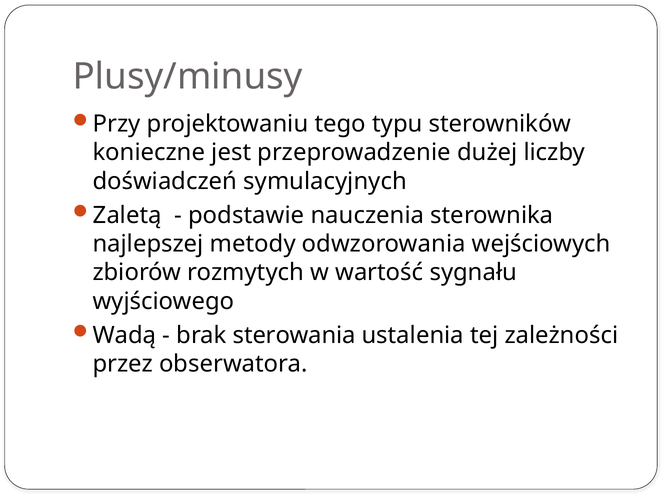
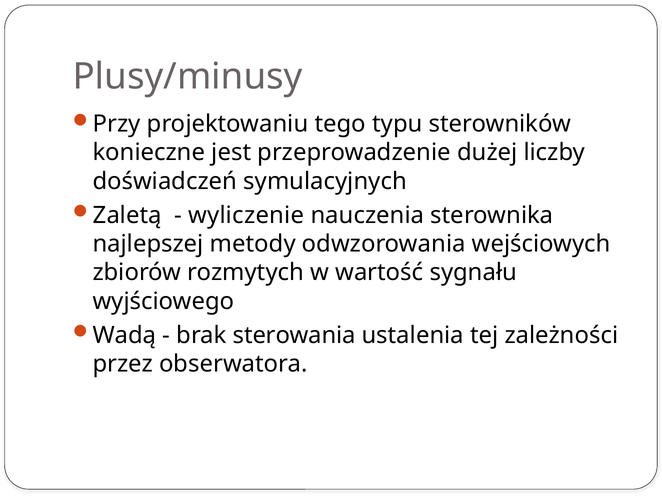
podstawie: podstawie -> wyliczenie
